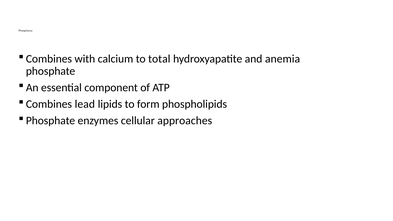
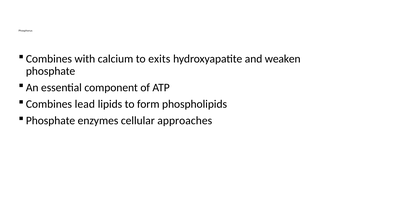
total: total -> exits
anemia: anemia -> weaken
